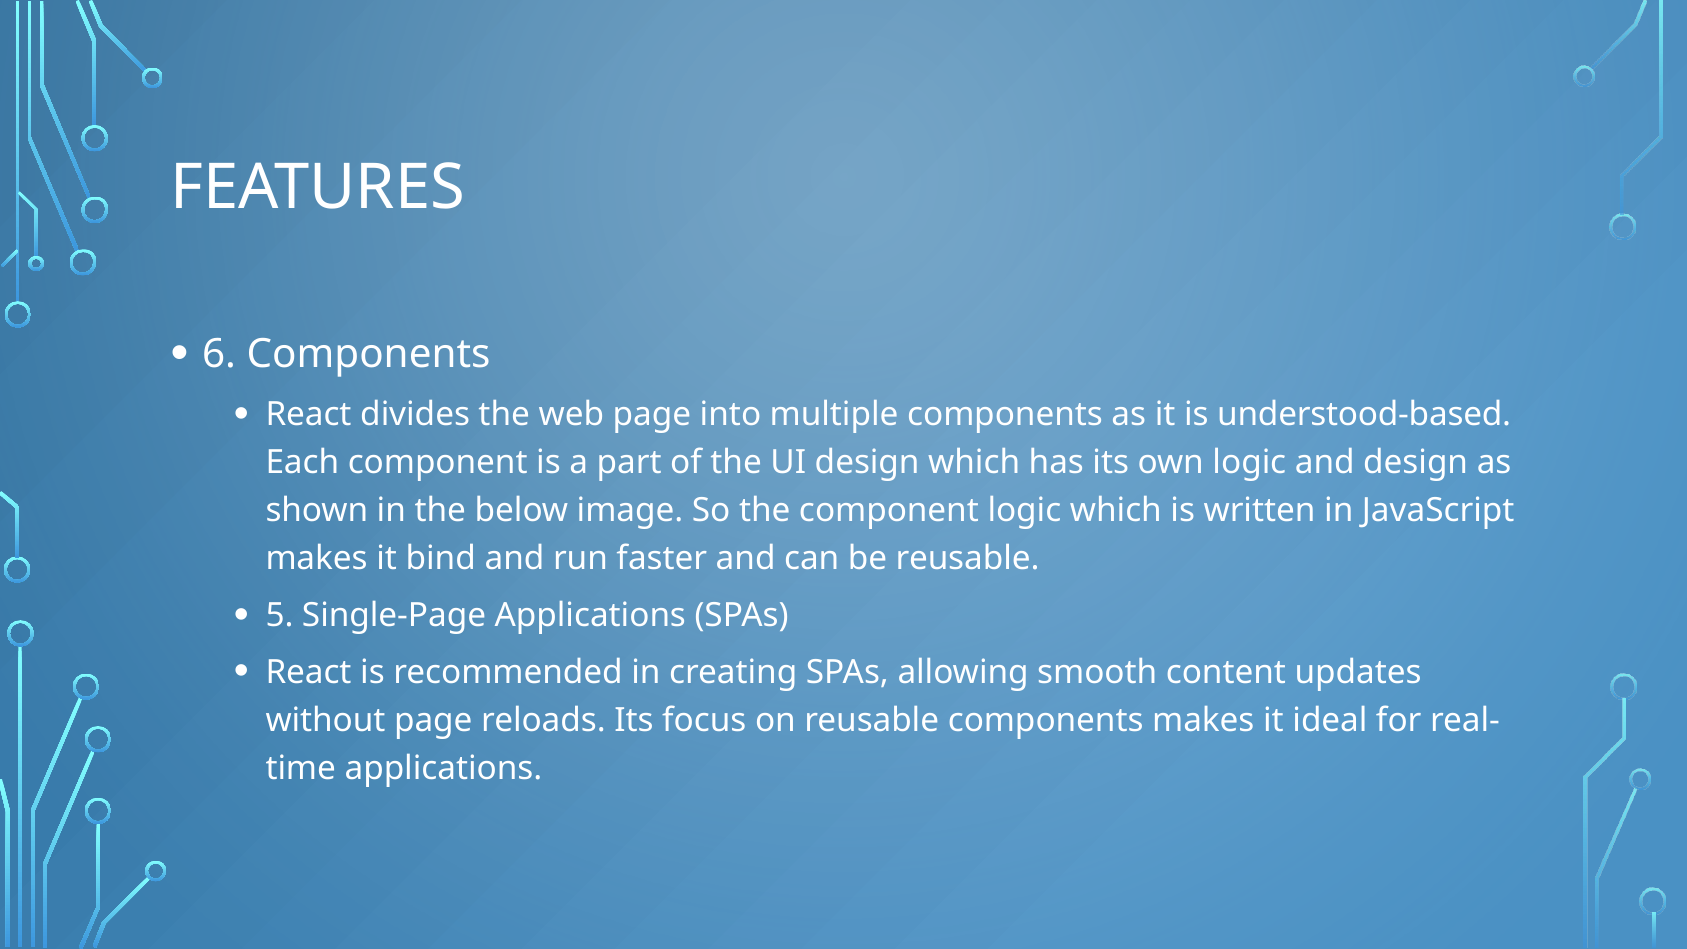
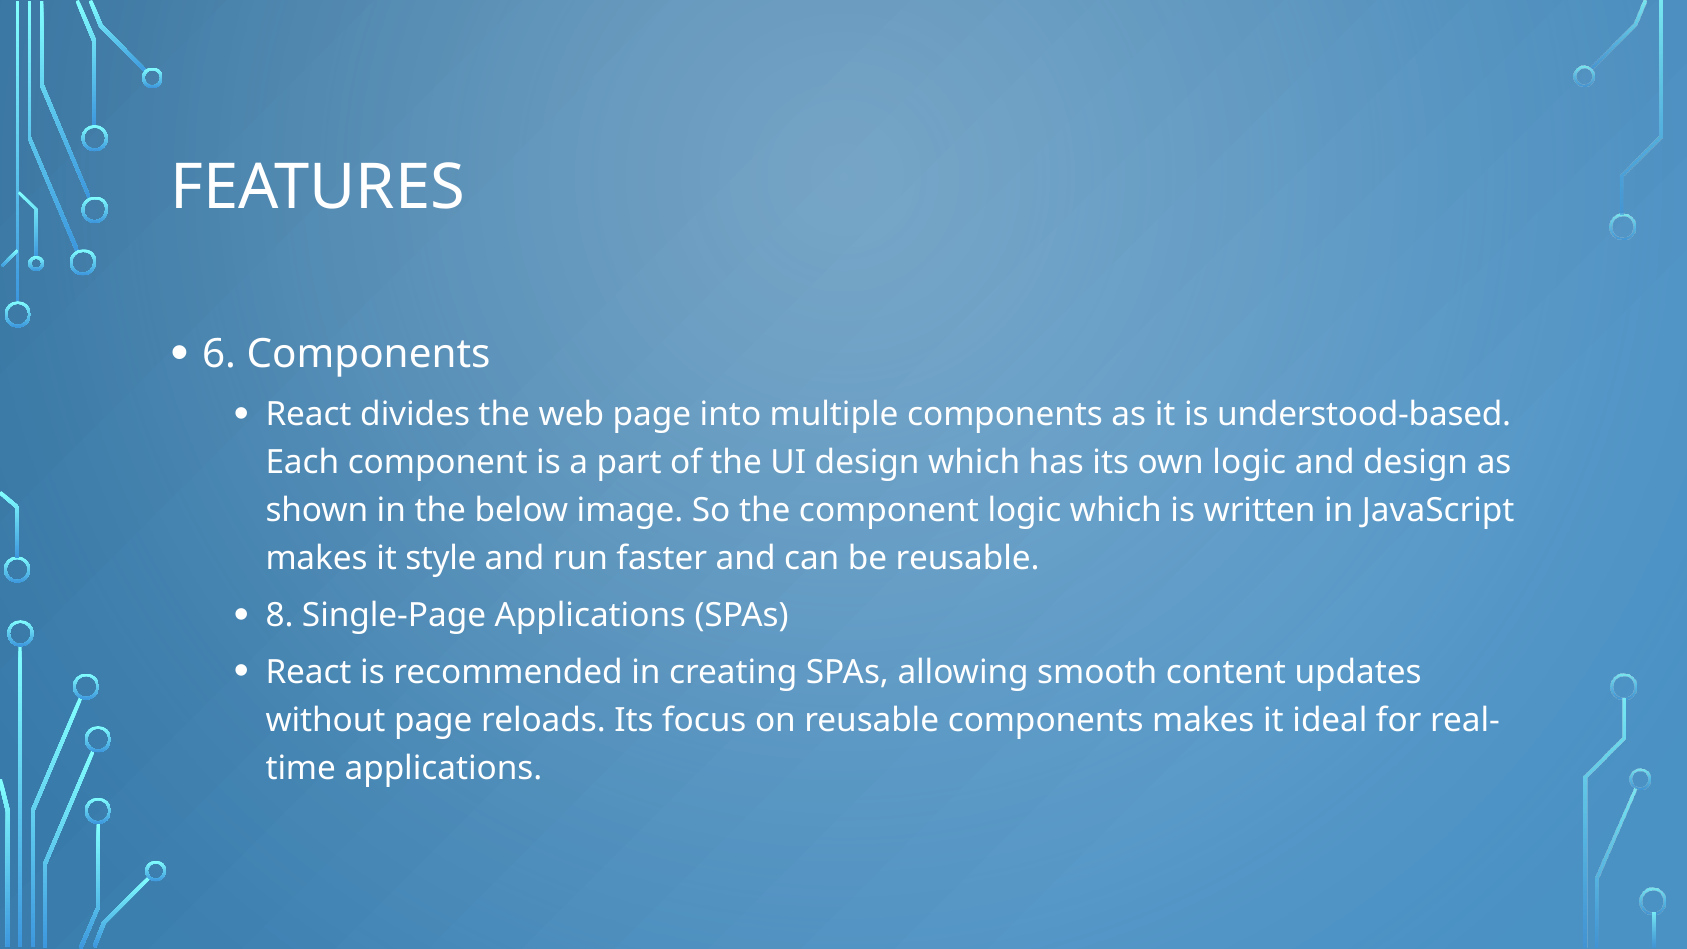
bind: bind -> style
5: 5 -> 8
